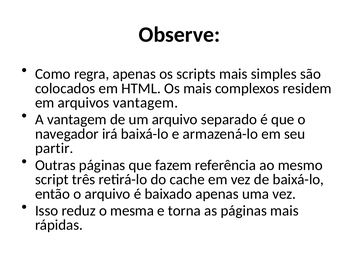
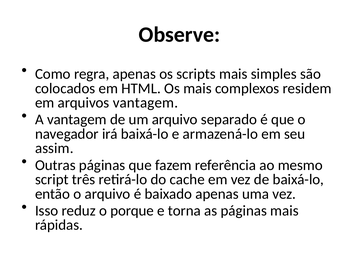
partir: partir -> assim
mesma: mesma -> porque
